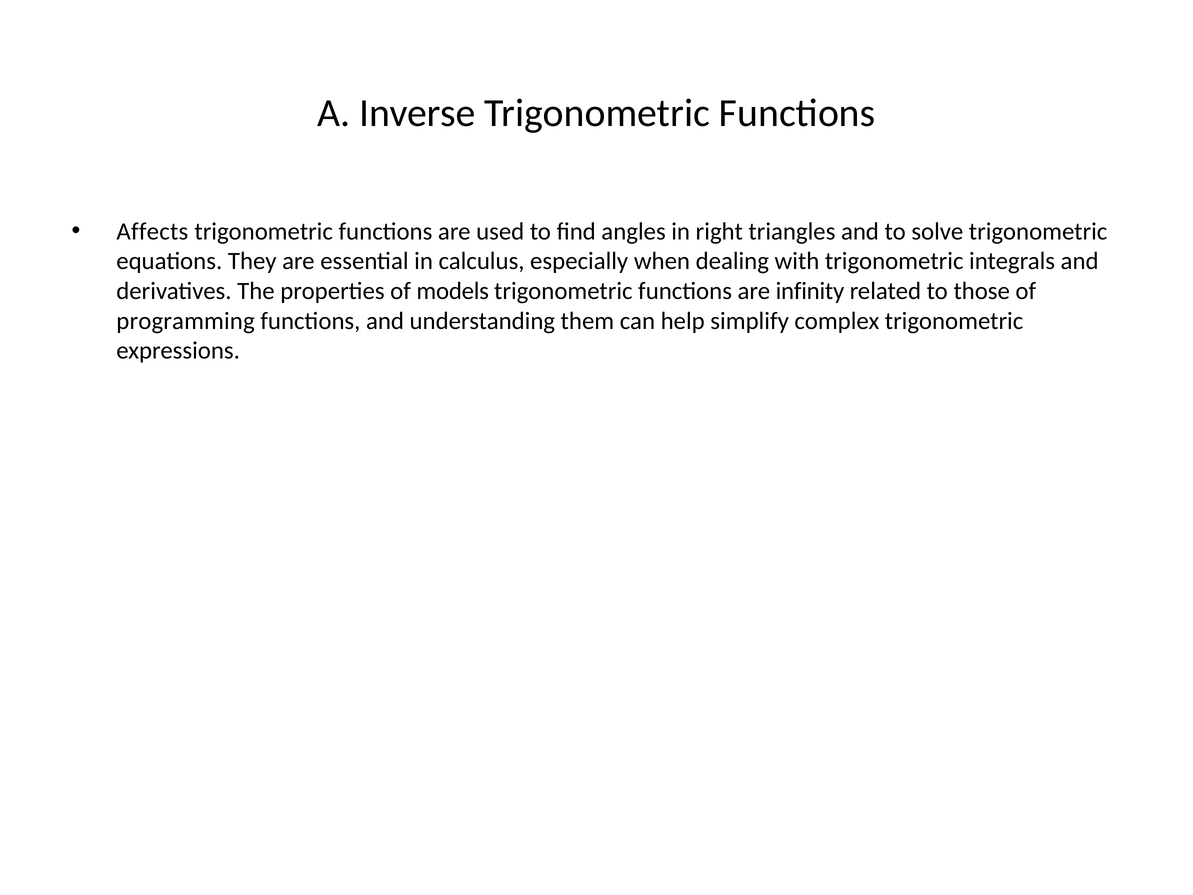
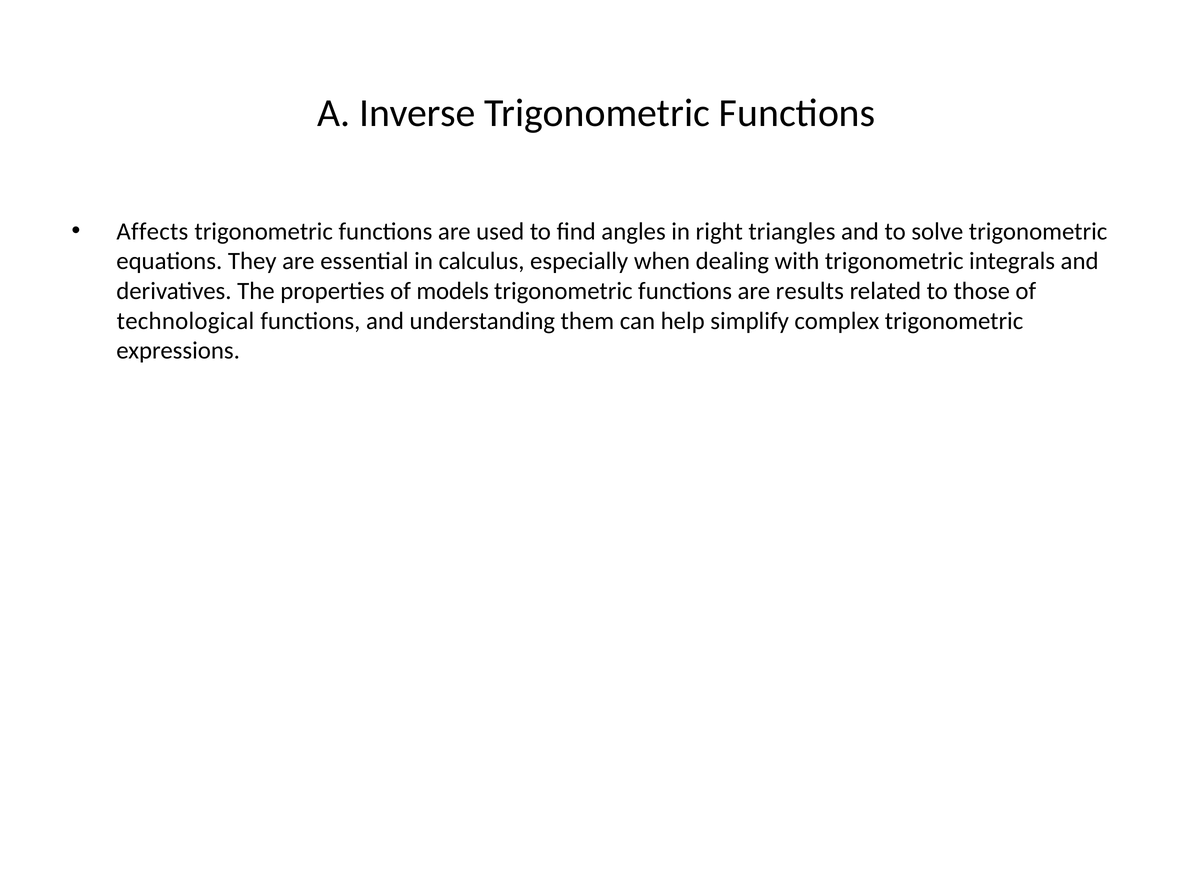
infinity: infinity -> results
programming: programming -> technological
